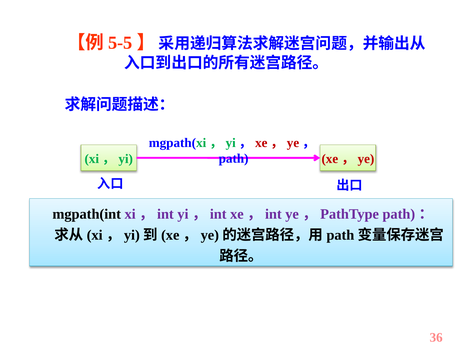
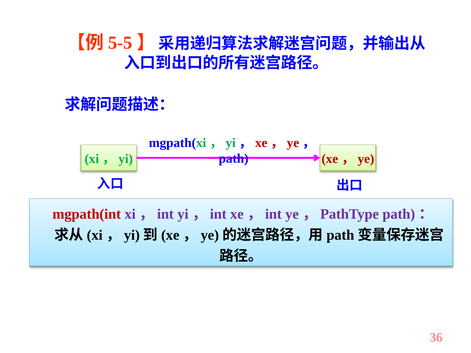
mgpath(int colour: black -> red
